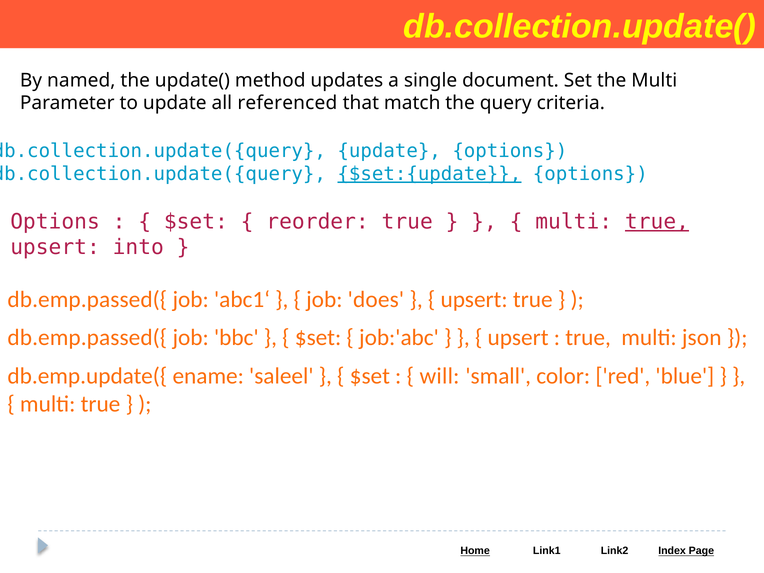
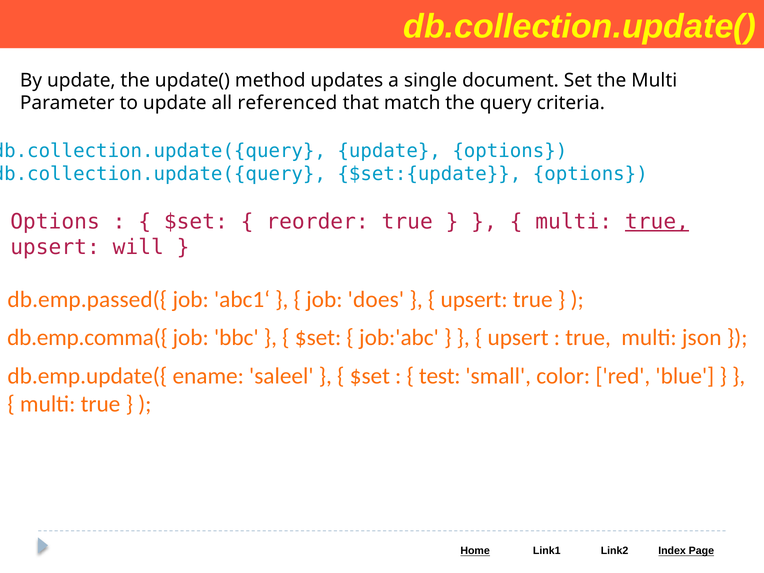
By named: named -> update
$set:{update underline: present -> none
into: into -> will
db.emp.passed({ at (87, 338): db.emp.passed({ -> db.emp.comma({
will: will -> test
